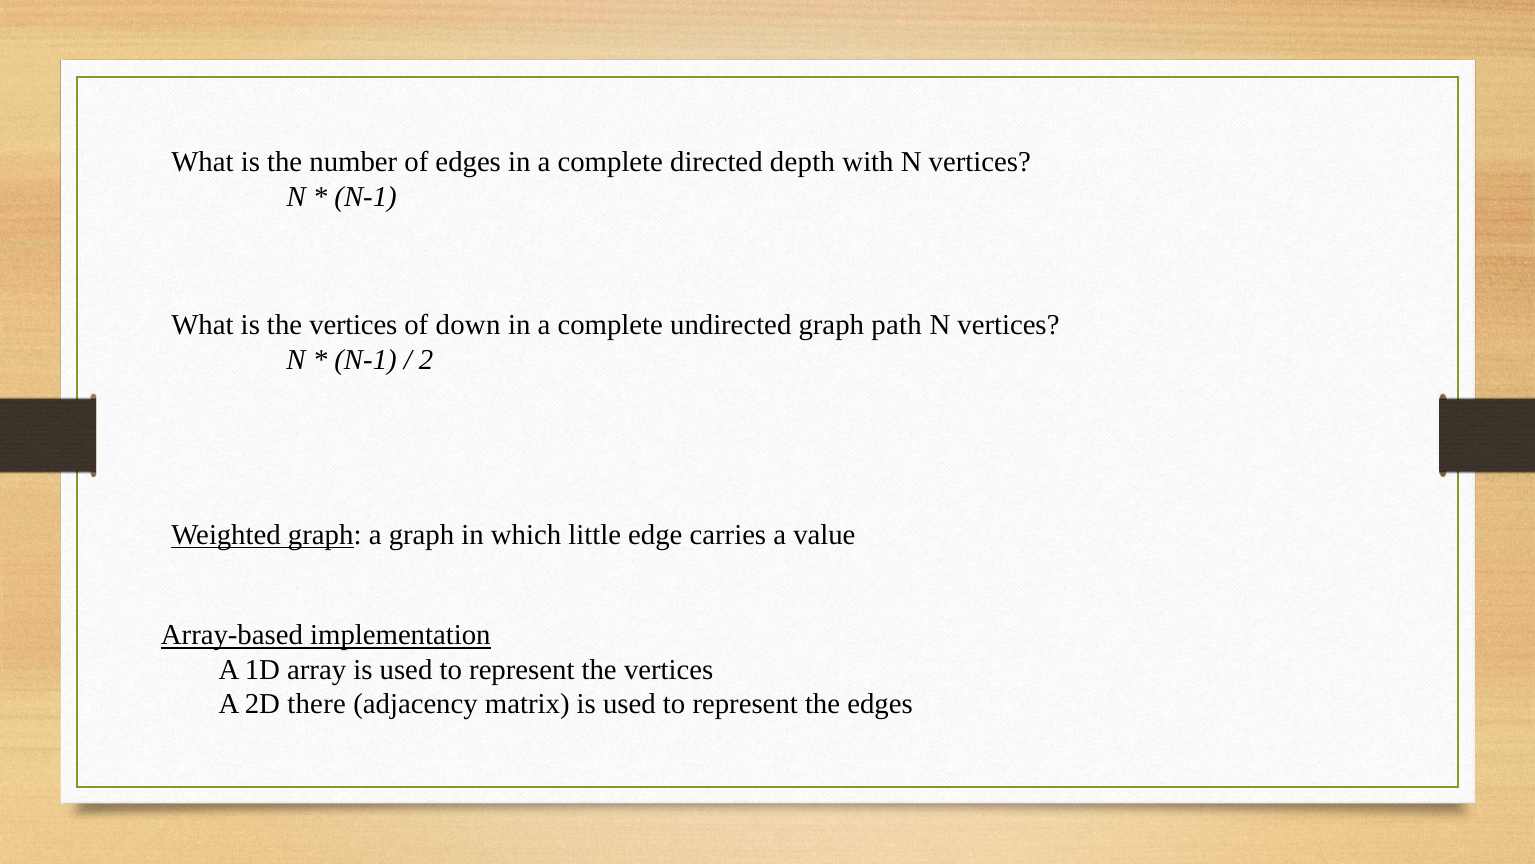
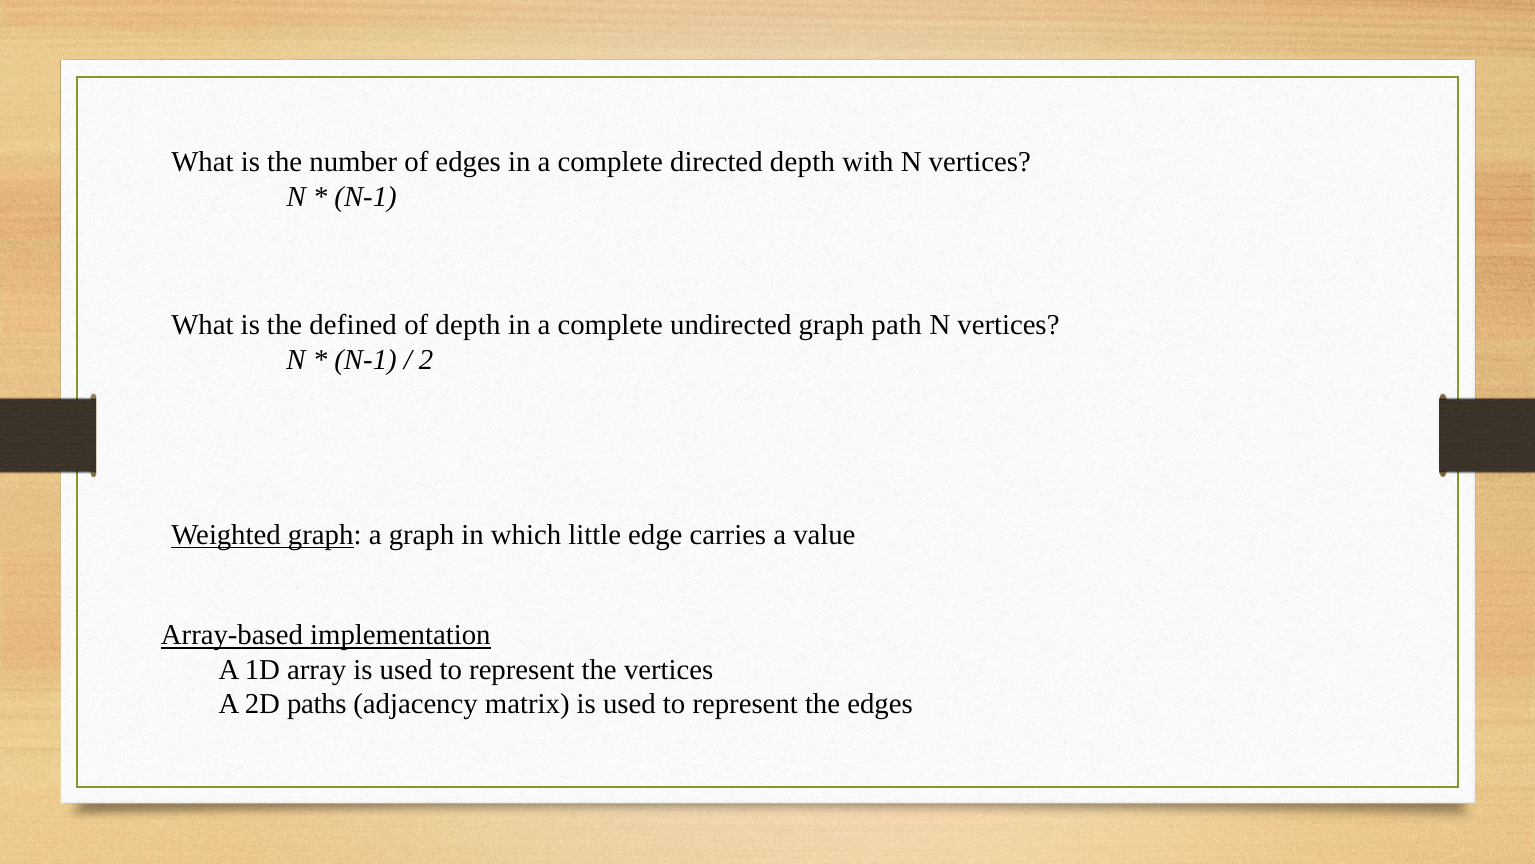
is the vertices: vertices -> defined
of down: down -> depth
there: there -> paths
